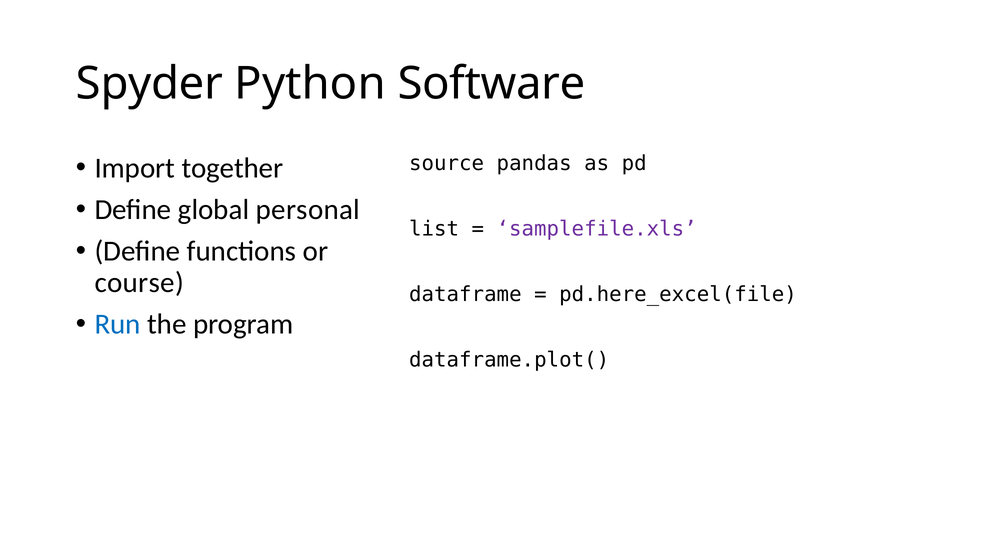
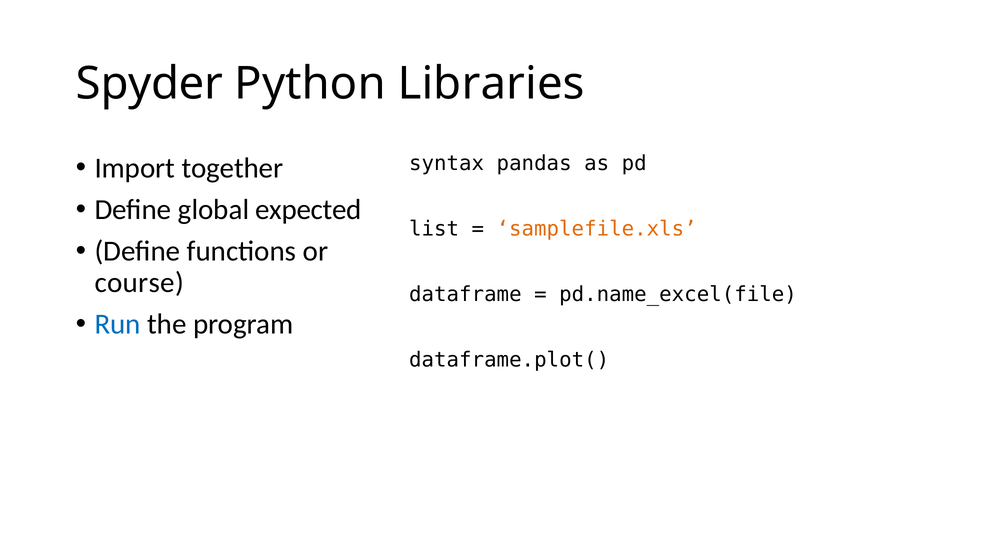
Software: Software -> Libraries
source: source -> syntax
personal: personal -> expected
samplefile.xls colour: purple -> orange
pd.here_excel(file: pd.here_excel(file -> pd.name_excel(file
